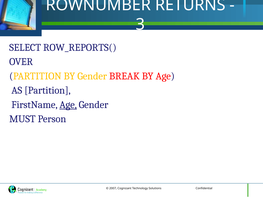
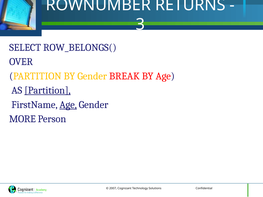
ROW_REPORTS(: ROW_REPORTS( -> ROW_BELONGS(
Partition at (48, 90) underline: none -> present
MUST: MUST -> MORE
